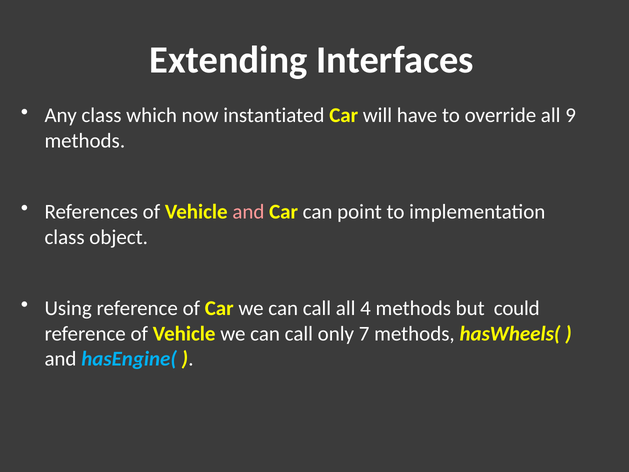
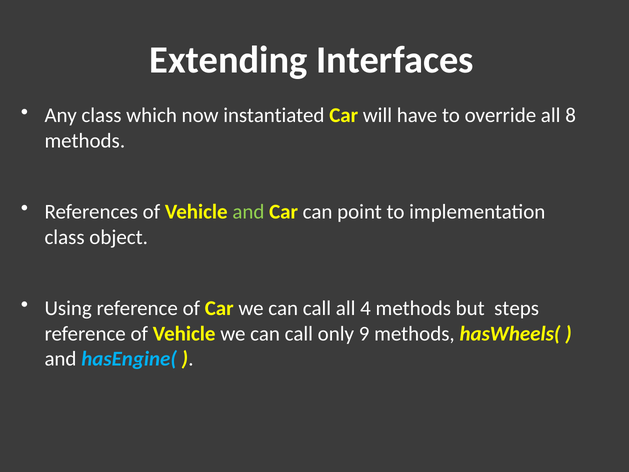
9: 9 -> 8
and at (248, 212) colour: pink -> light green
could: could -> steps
7: 7 -> 9
